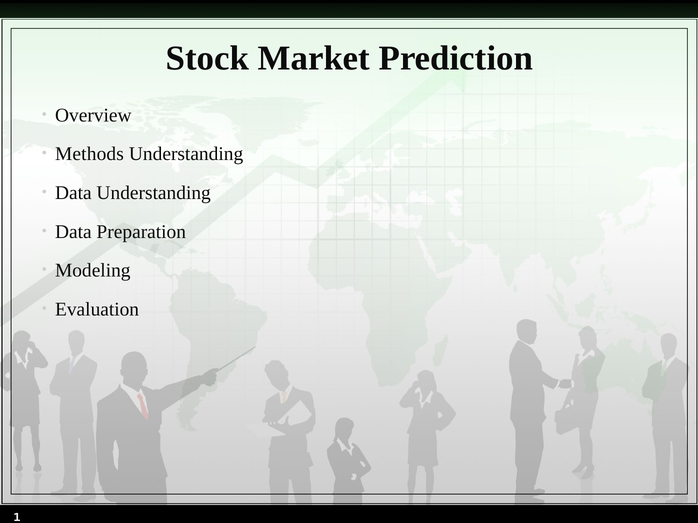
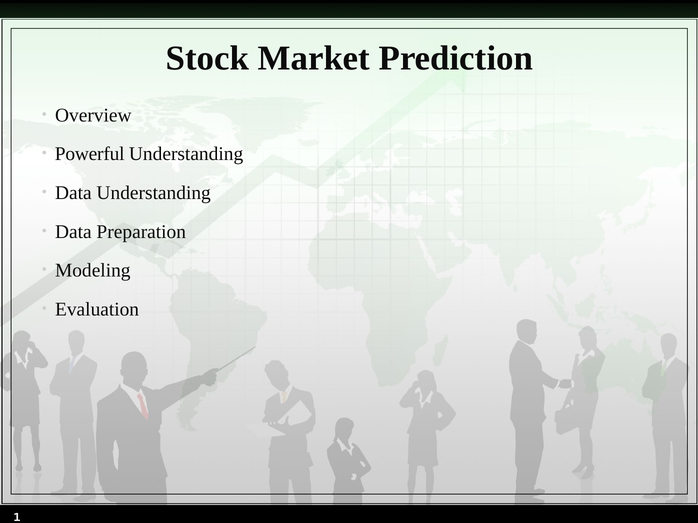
Methods: Methods -> Powerful
